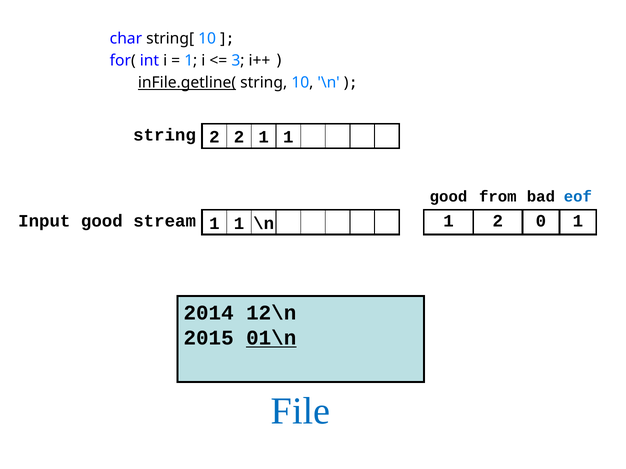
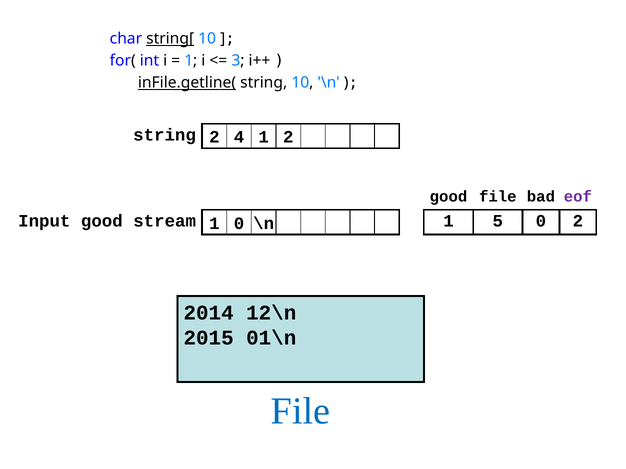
string[ underline: none -> present
2 2: 2 -> 4
1 at (288, 137): 1 -> 2
good from: from -> file
eof colour: blue -> purple
1 2: 2 -> 5
0 1: 1 -> 2
1 at (239, 224): 1 -> 0
01\n underline: present -> none
